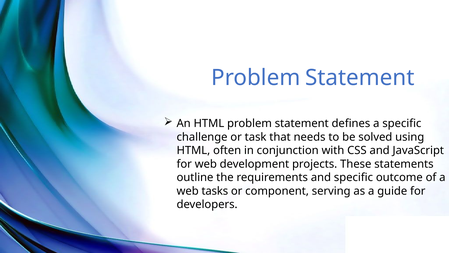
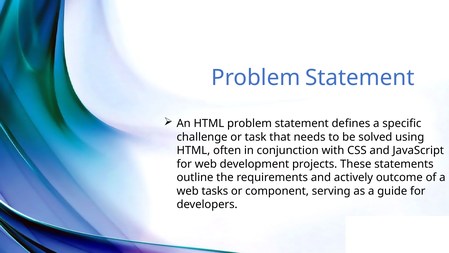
and specific: specific -> actively
